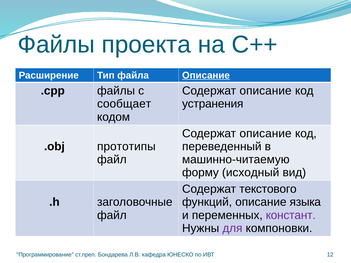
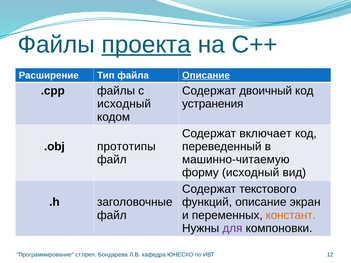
проекта underline: none -> present
описание at (266, 91): описание -> двоичный
сообщает at (124, 104): сообщает -> исходный
описание at (266, 134): описание -> включает
языка: языка -> экран
констант colour: purple -> orange
